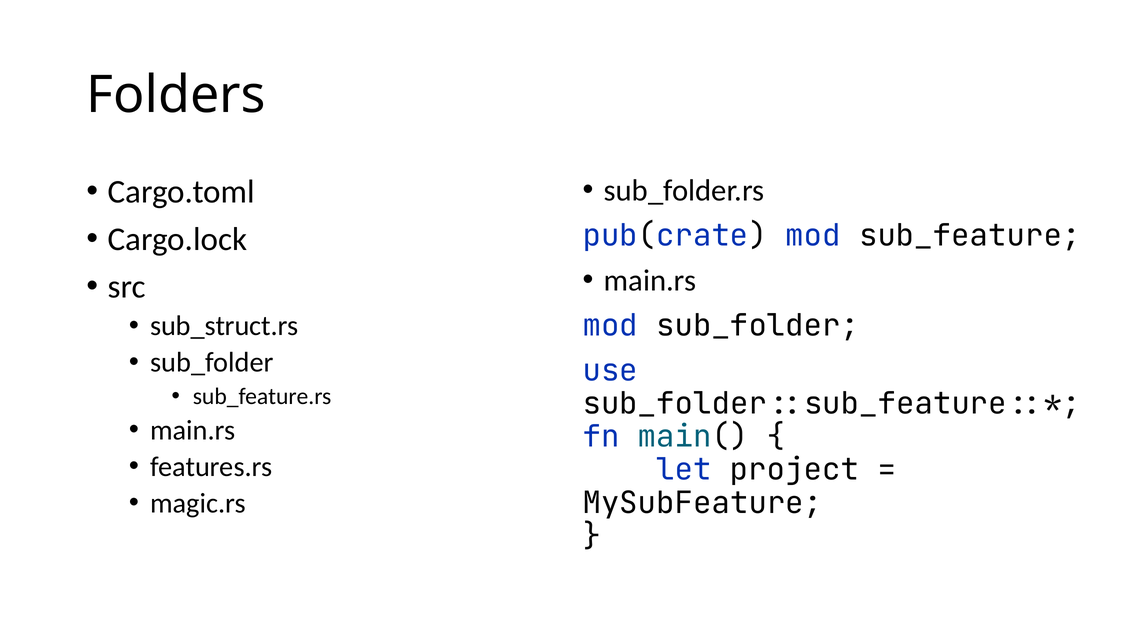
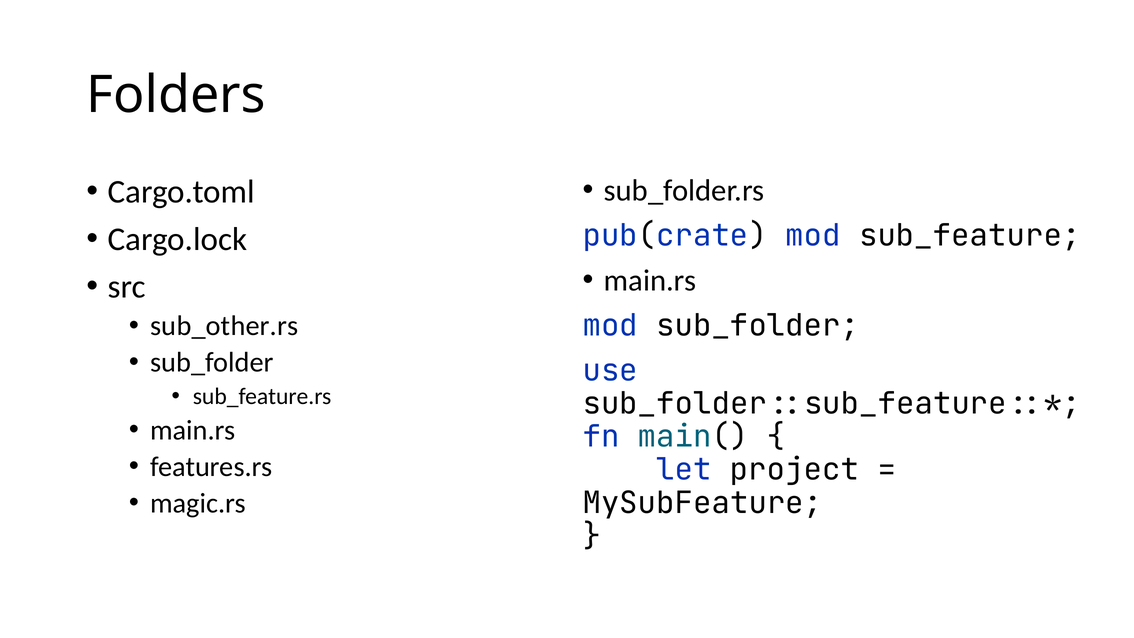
sub_struct.rs: sub_struct.rs -> sub_other.rs
